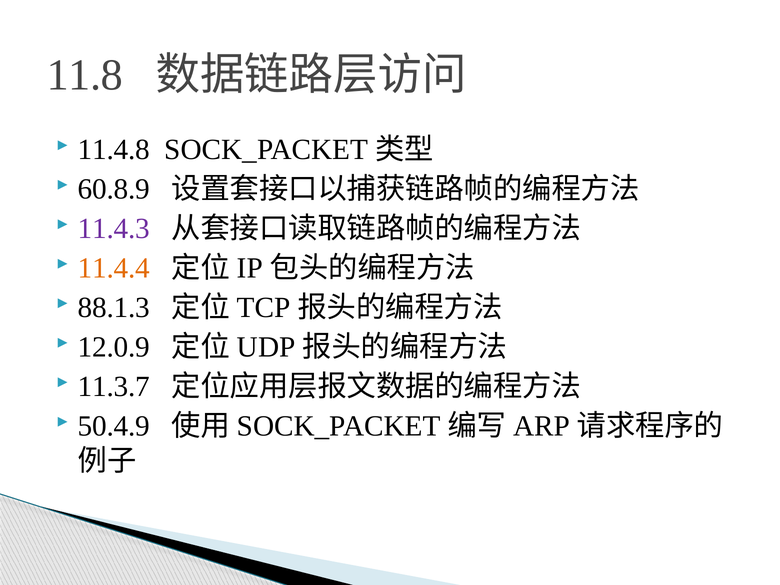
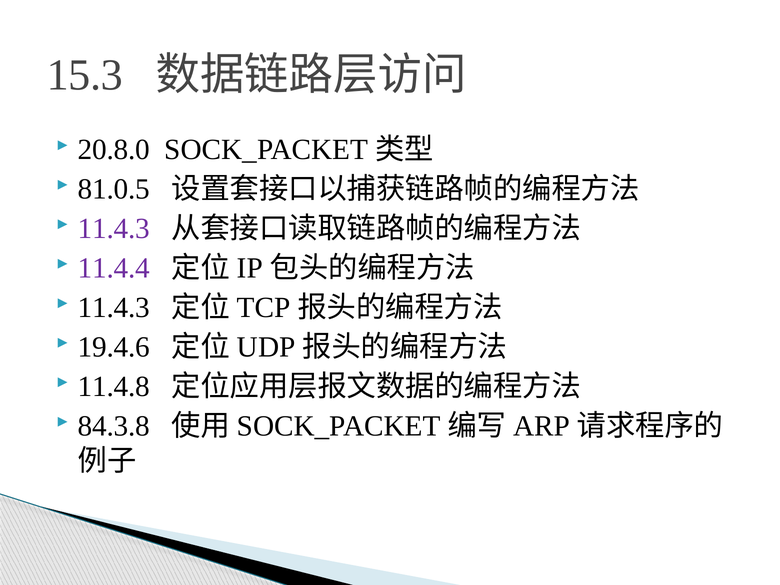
11.8: 11.8 -> 15.3
11.4.8: 11.4.8 -> 20.8.0
60.8.9: 60.8.9 -> 81.0.5
11.4.4 colour: orange -> purple
88.1.3 at (114, 308): 88.1.3 -> 11.4.3
12.0.9: 12.0.9 -> 19.4.6
11.3.7: 11.3.7 -> 11.4.8
50.4.9: 50.4.9 -> 84.3.8
